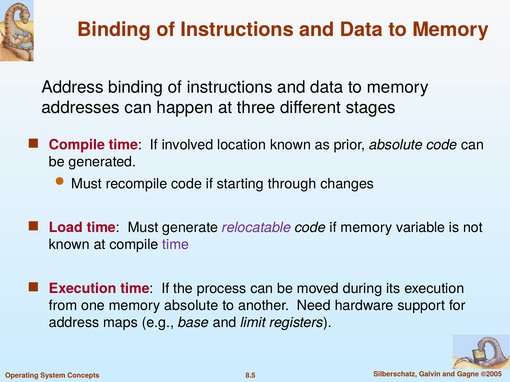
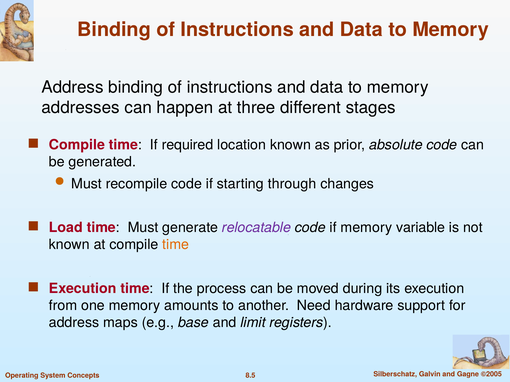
involved: involved -> required
time at (176, 245) colour: purple -> orange
memory absolute: absolute -> amounts
